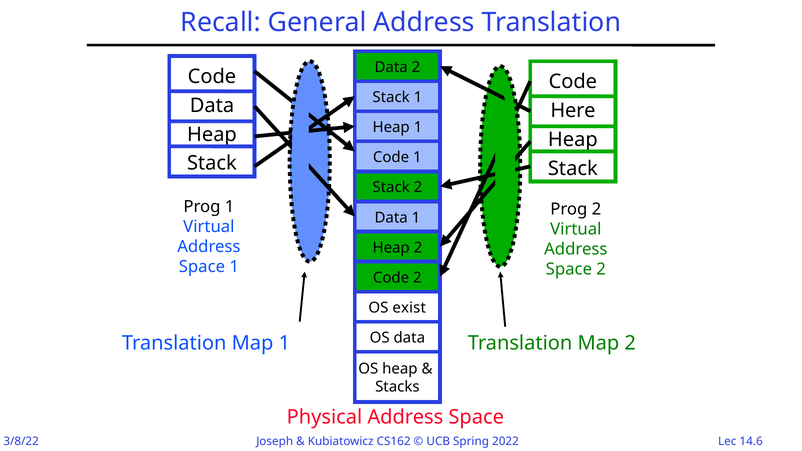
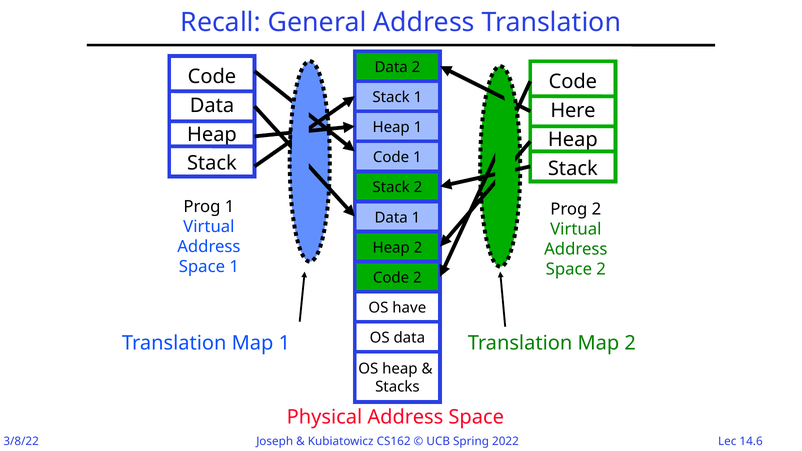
exist: exist -> have
